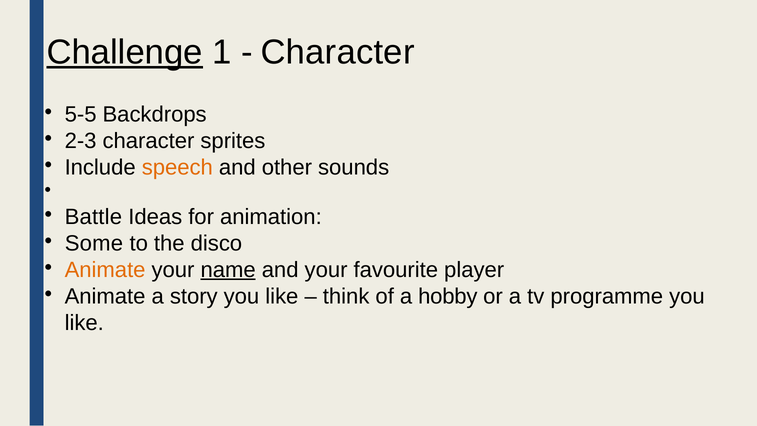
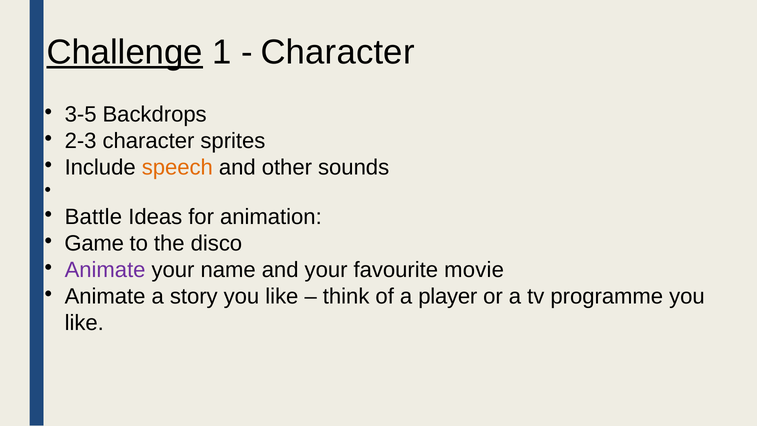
5-5: 5-5 -> 3-5
Some: Some -> Game
Animate at (105, 270) colour: orange -> purple
name underline: present -> none
player: player -> movie
hobby: hobby -> player
